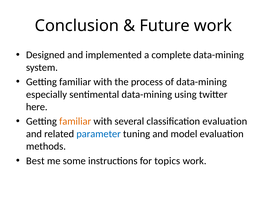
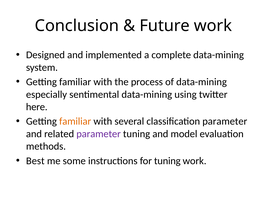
classification evaluation: evaluation -> parameter
parameter at (99, 134) colour: blue -> purple
for topics: topics -> tuning
